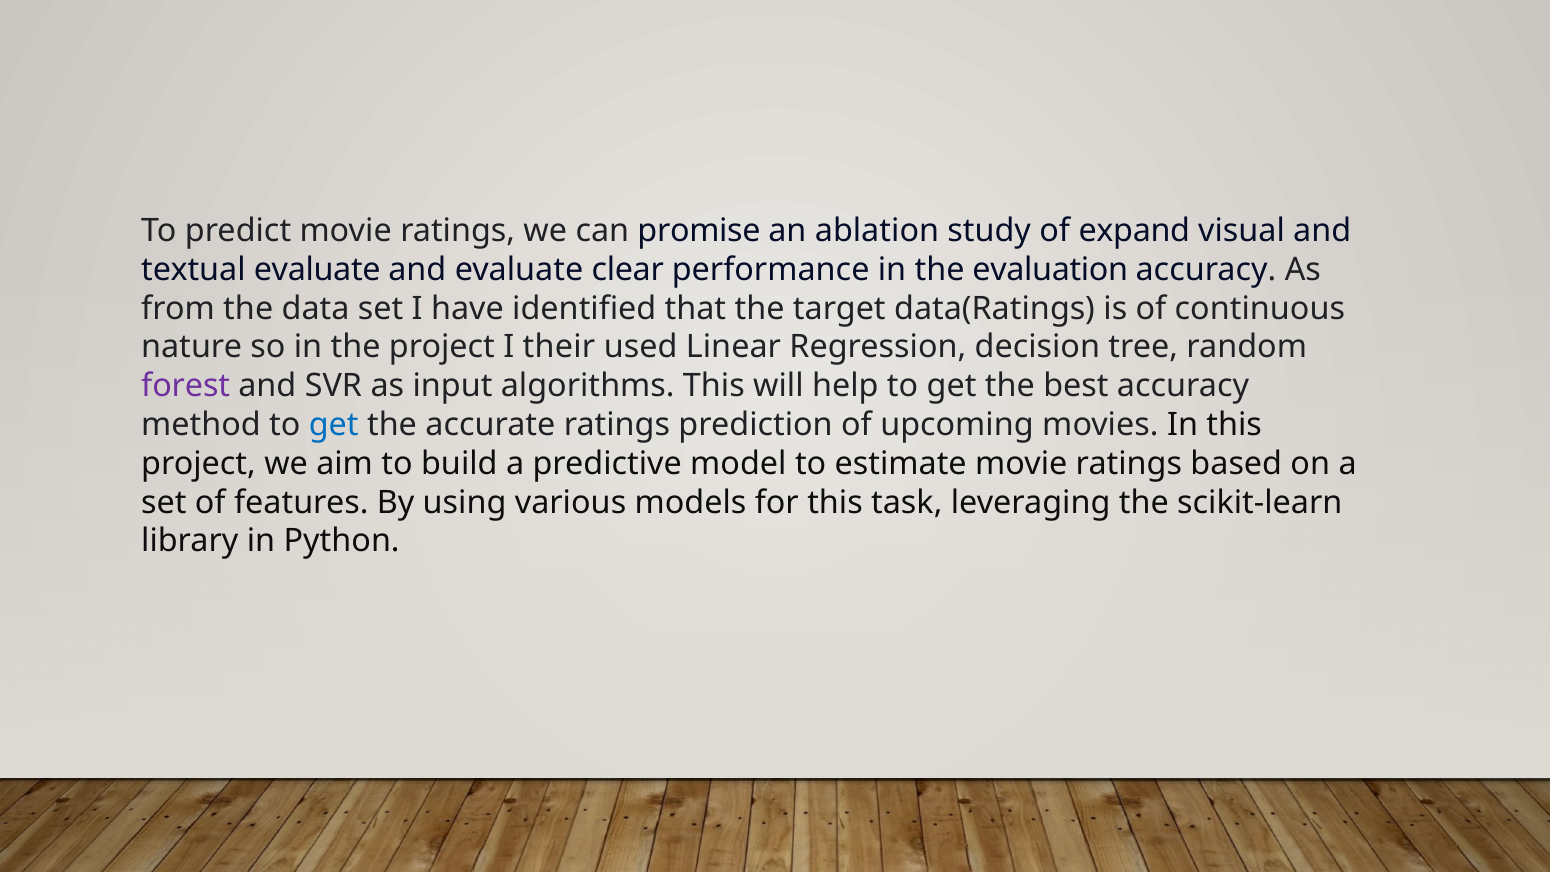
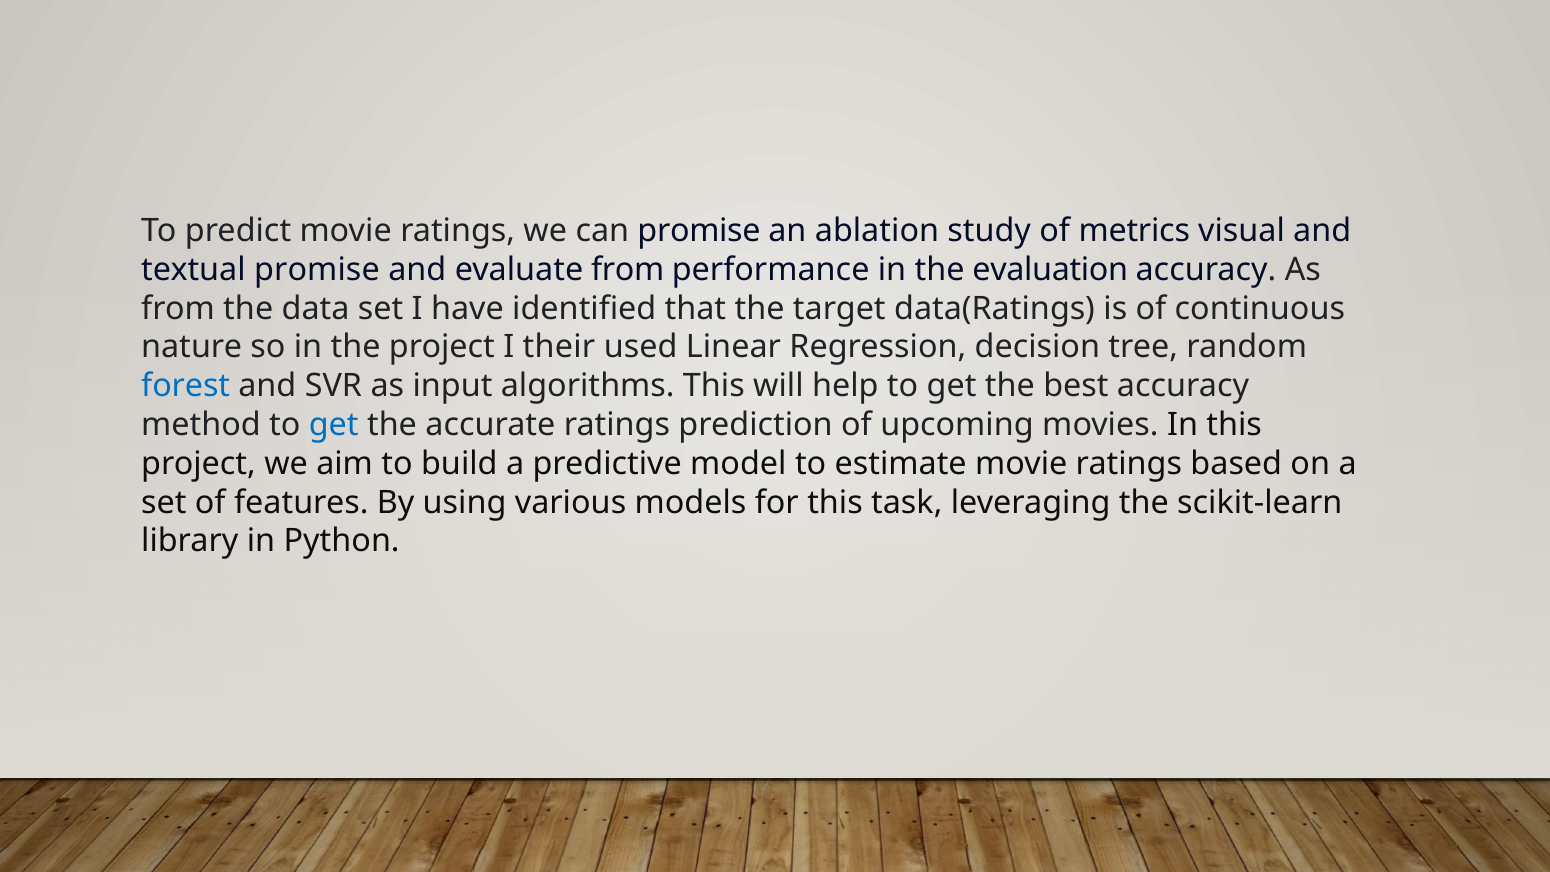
expand: expand -> metrics
textual evaluate: evaluate -> promise
evaluate clear: clear -> from
forest colour: purple -> blue
